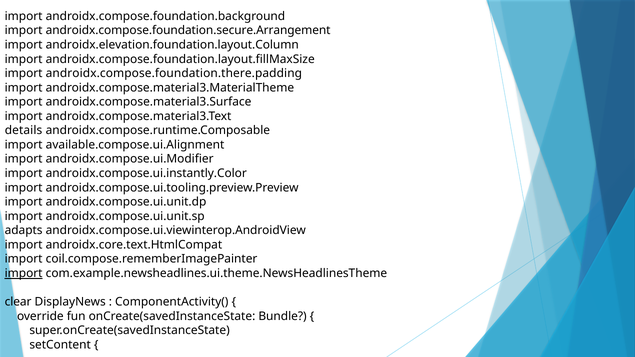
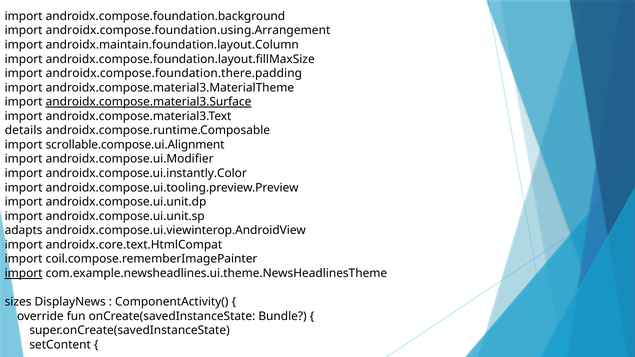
androidx.compose.foundation.secure.Arrangement: androidx.compose.foundation.secure.Arrangement -> androidx.compose.foundation.using.Arrangement
androidx.elevation.foundation.layout.Column: androidx.elevation.foundation.layout.Column -> androidx.maintain.foundation.layout.Column
androidx.compose.material3.Surface underline: none -> present
available.compose.ui.Alignment: available.compose.ui.Alignment -> scrollable.compose.ui.Alignment
clear: clear -> sizes
